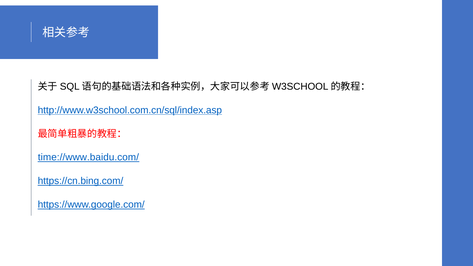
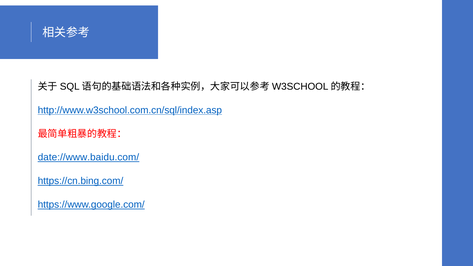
time://www.baidu.com/: time://www.baidu.com/ -> date://www.baidu.com/
